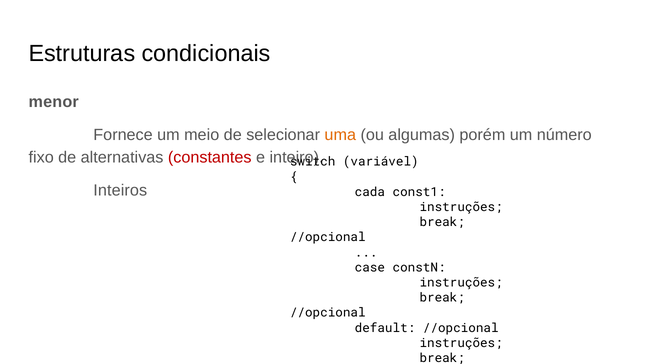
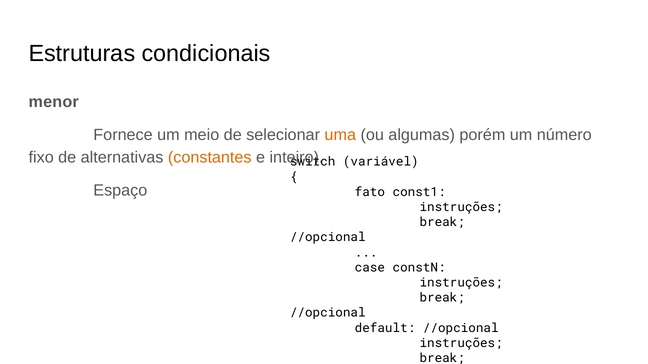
constantes colour: red -> orange
Inteiros: Inteiros -> Espaço
cada: cada -> fato
